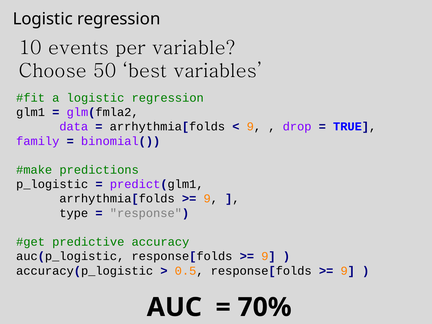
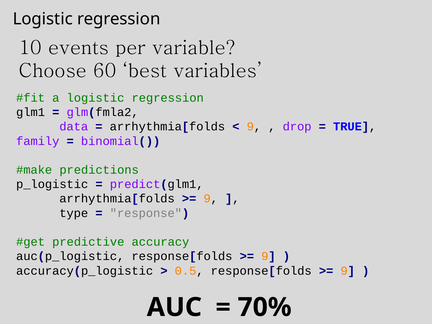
50: 50 -> 60
